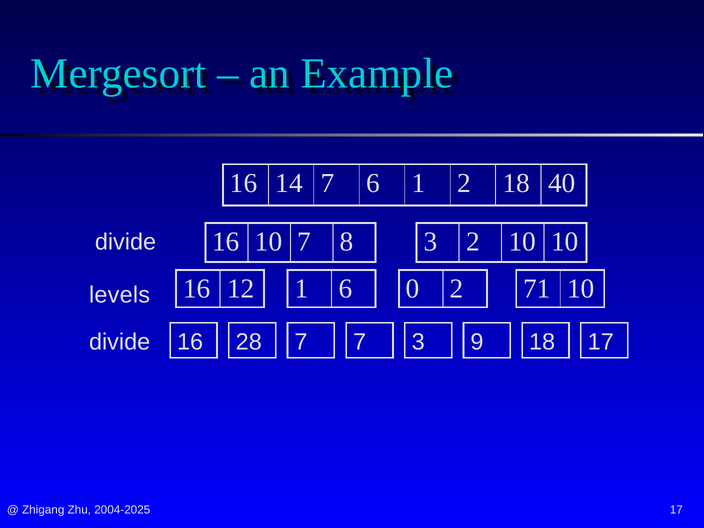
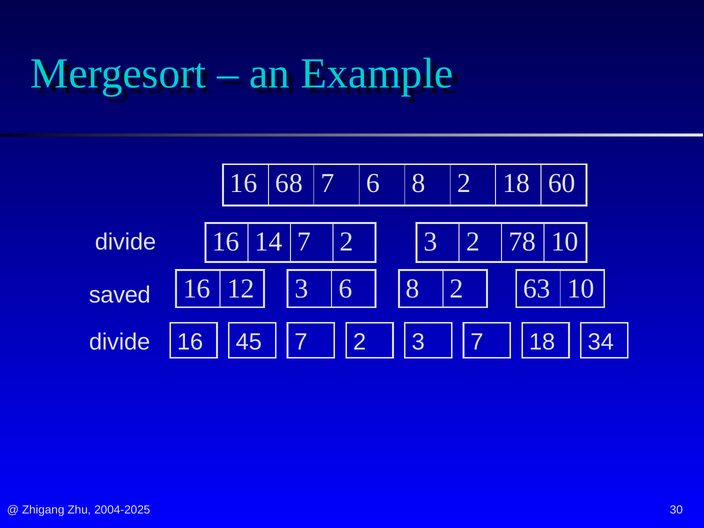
14: 14 -> 68
7 6 1: 1 -> 8
40: 40 -> 60
16 10: 10 -> 14
8 at (347, 242): 8 -> 2
2 10: 10 -> 78
12 1: 1 -> 3
0 at (413, 289): 0 -> 8
71: 71 -> 63
levels: levels -> saved
28: 28 -> 45
7 at (360, 342): 7 -> 2
3 9: 9 -> 7
18 17: 17 -> 34
17 at (676, 510): 17 -> 30
